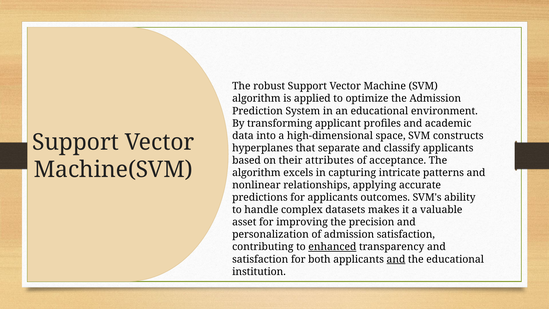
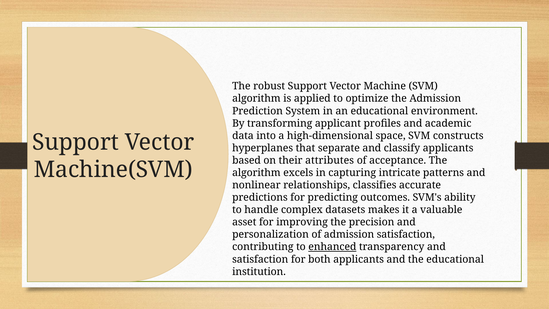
applying: applying -> classifies
for applicants: applicants -> predicting
and at (396, 259) underline: present -> none
